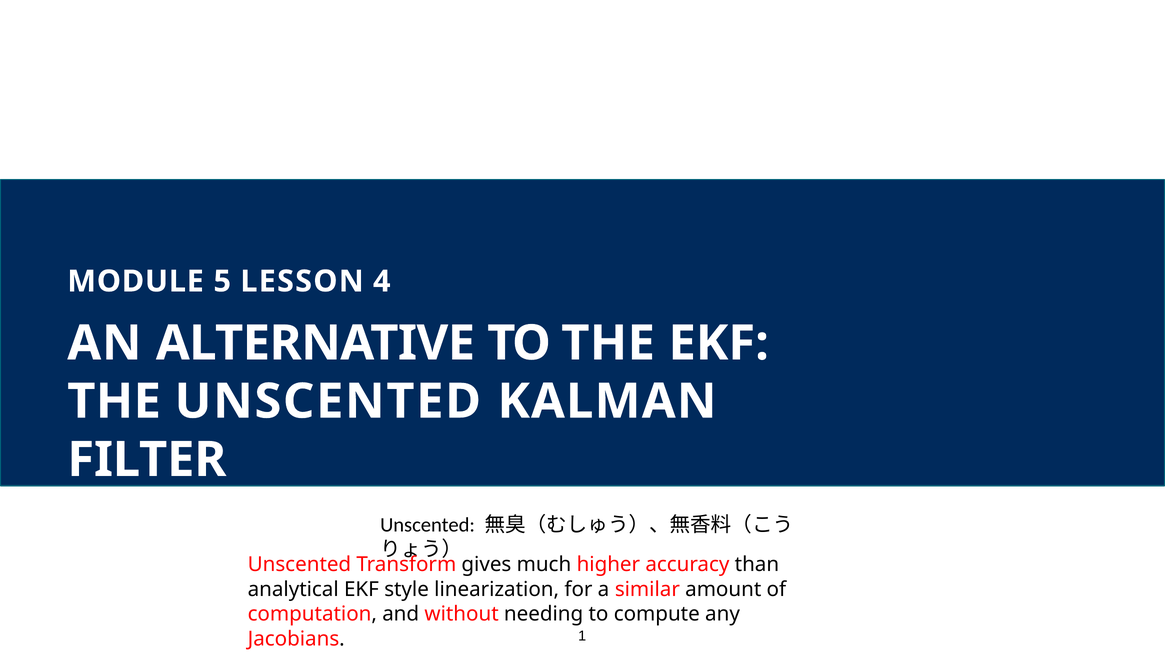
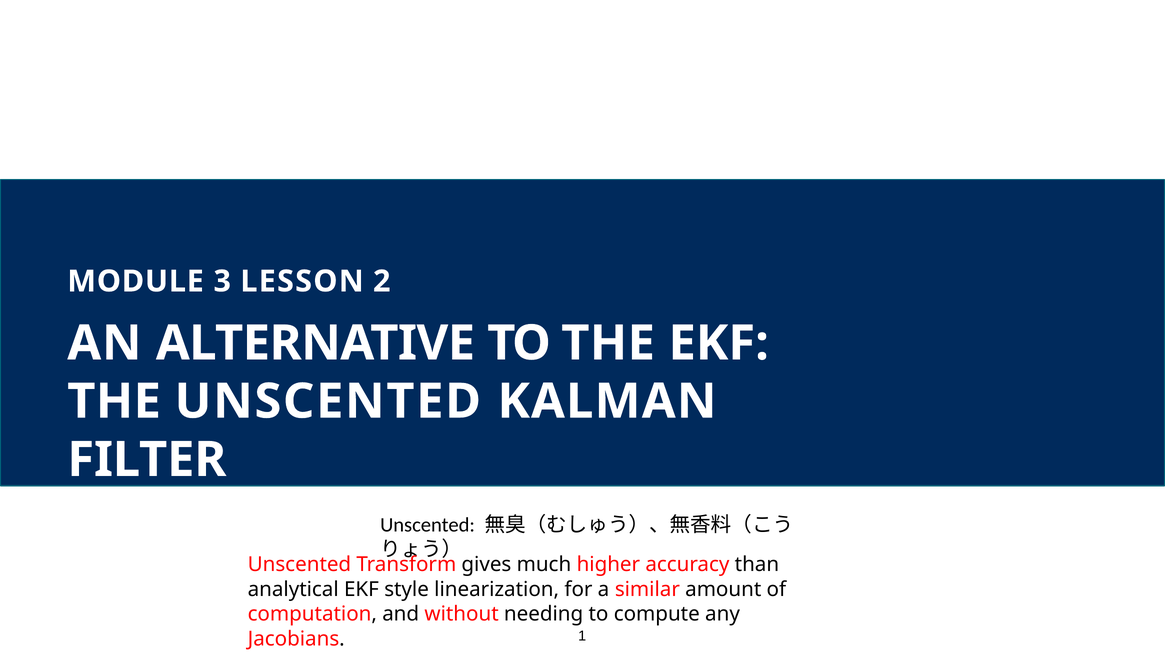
5: 5 -> 3
4: 4 -> 2
